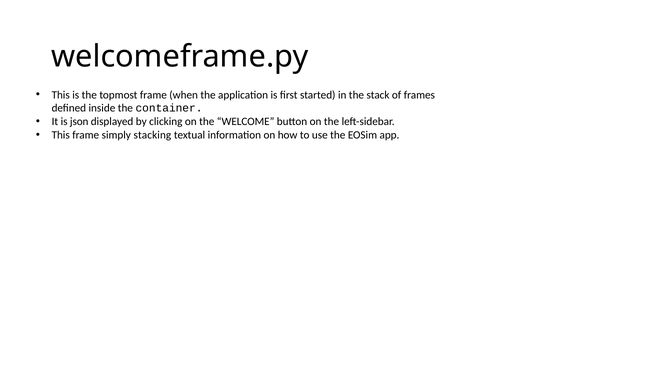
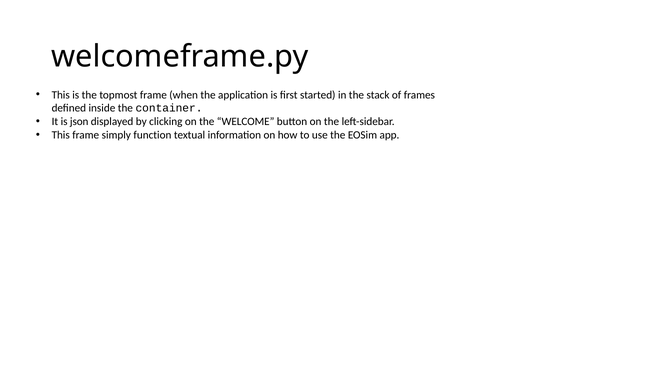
stacking: stacking -> function
